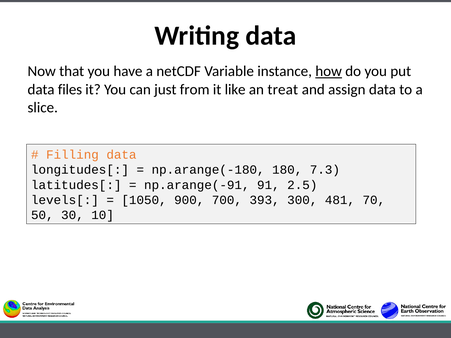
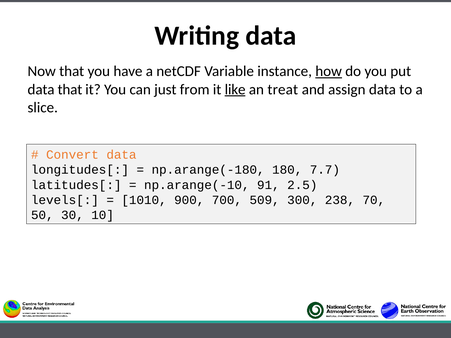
data files: files -> that
like underline: none -> present
Filling: Filling -> Convert
7.3: 7.3 -> 7.7
np.arange(-91: np.arange(-91 -> np.arange(-10
1050: 1050 -> 1010
393: 393 -> 509
481: 481 -> 238
